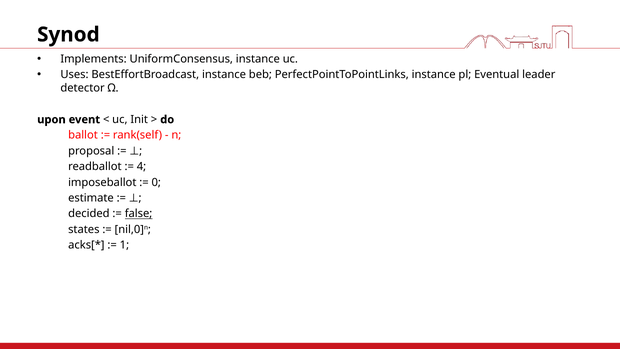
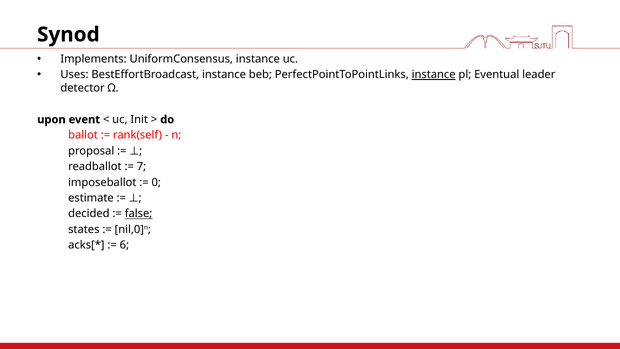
instance at (434, 75) underline: none -> present
4: 4 -> 7
1: 1 -> 6
